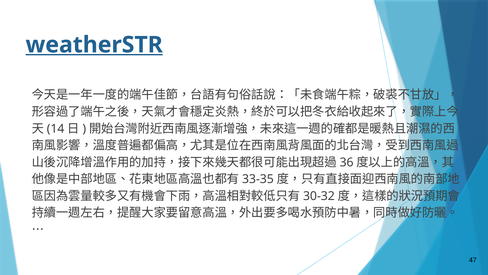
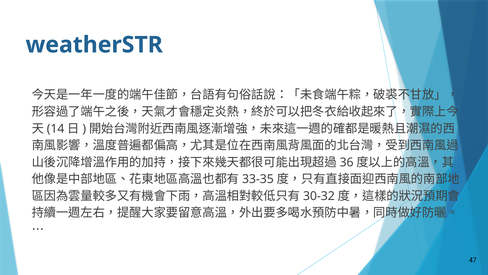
weatherSTR underline: present -> none
